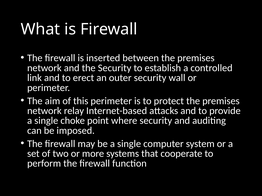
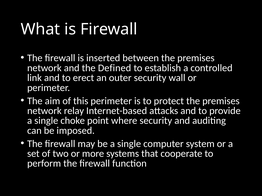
the Security: Security -> Defined
